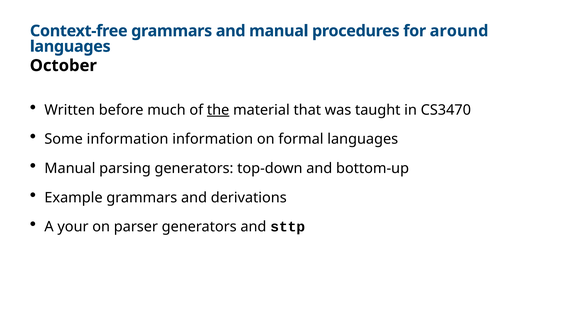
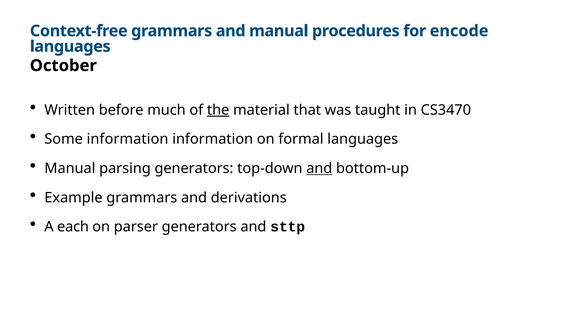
around: around -> encode
and at (319, 169) underline: none -> present
your: your -> each
